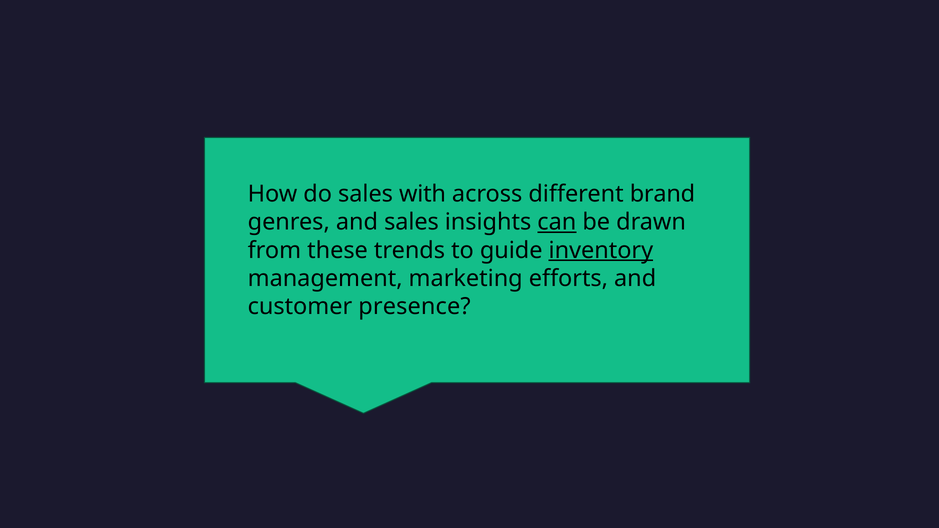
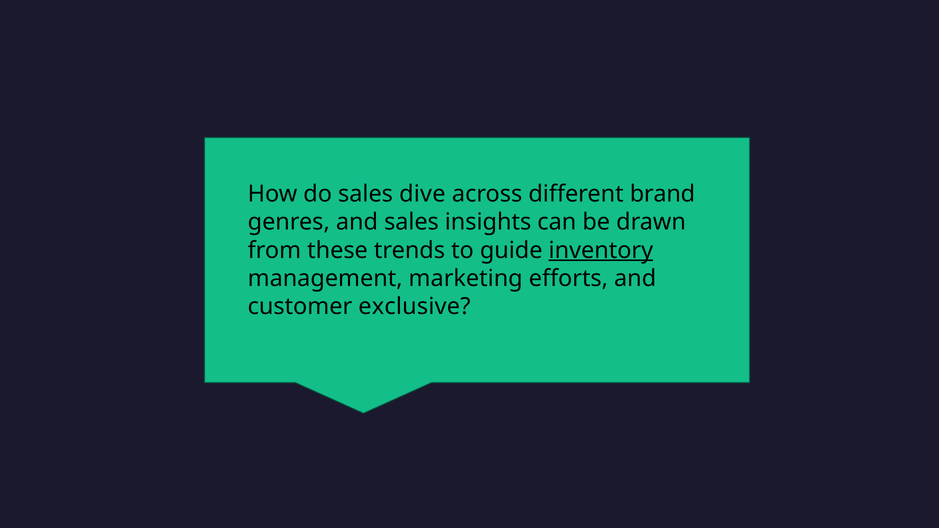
with: with -> dive
can underline: present -> none
presence: presence -> exclusive
